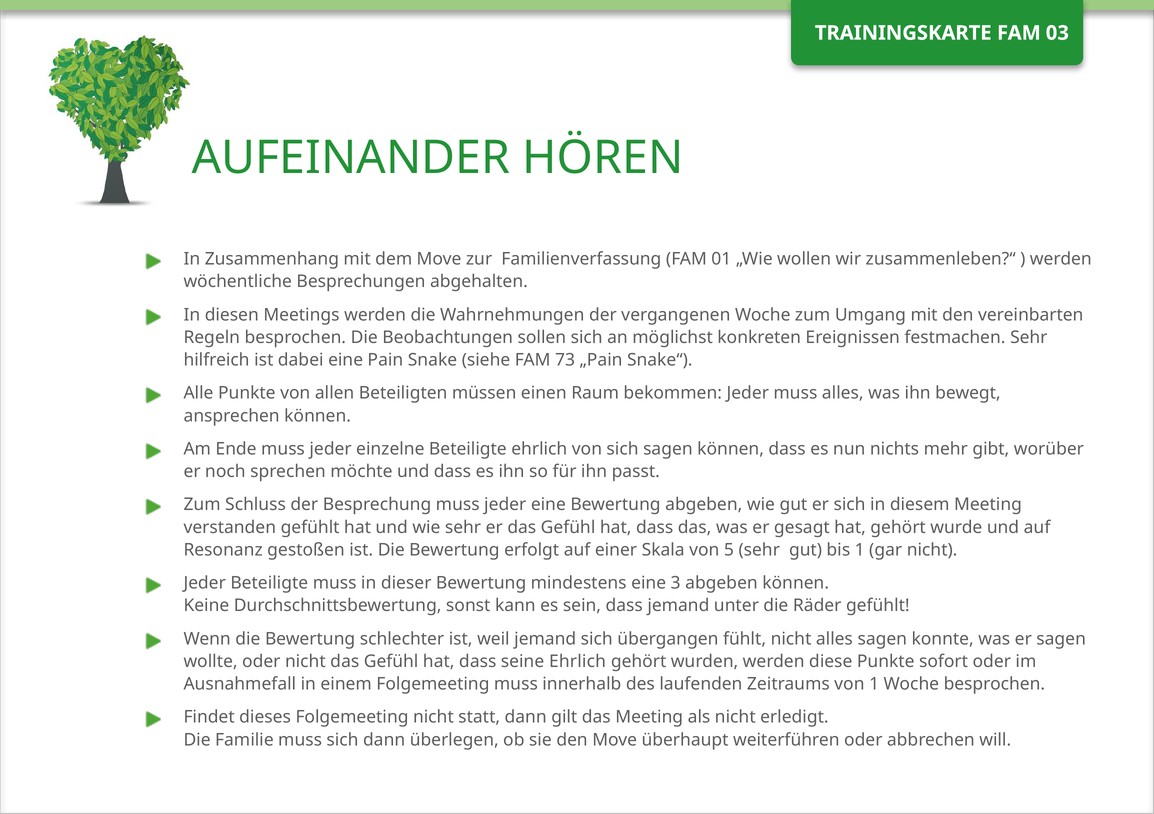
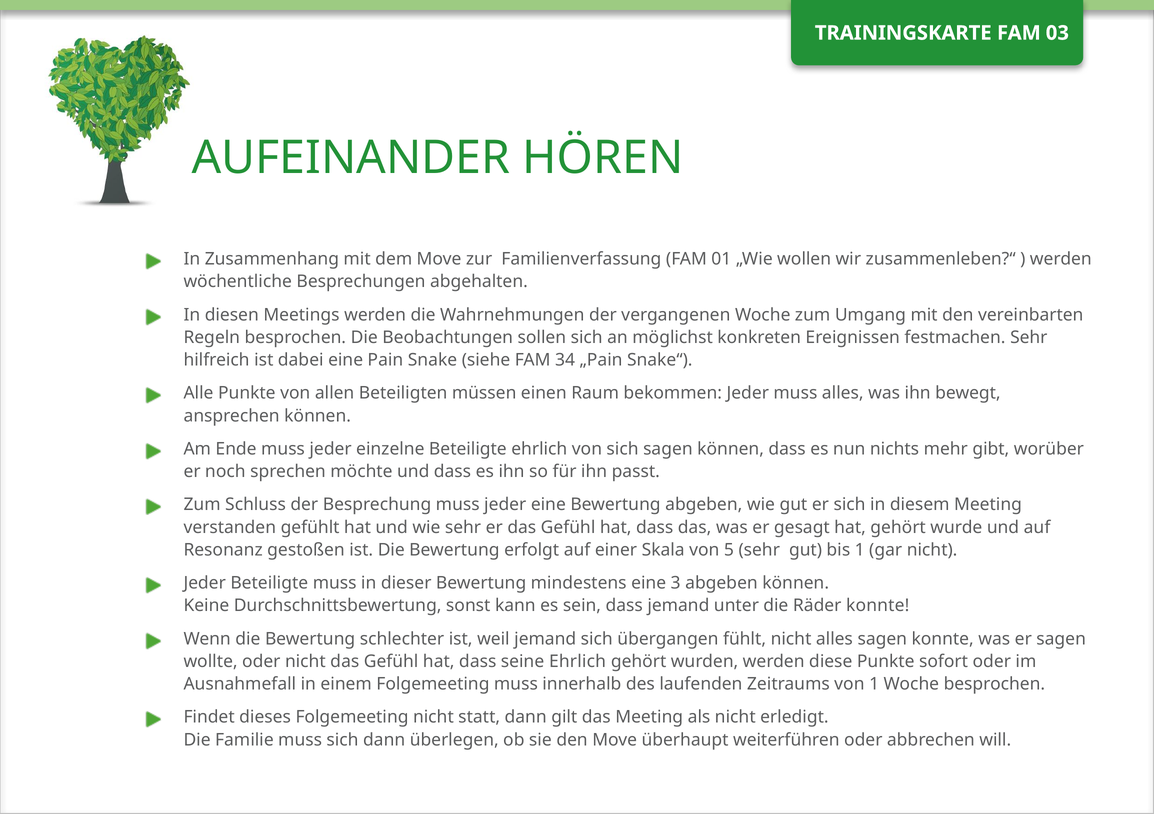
73: 73 -> 34
Räder gefühlt: gefühlt -> konnte
